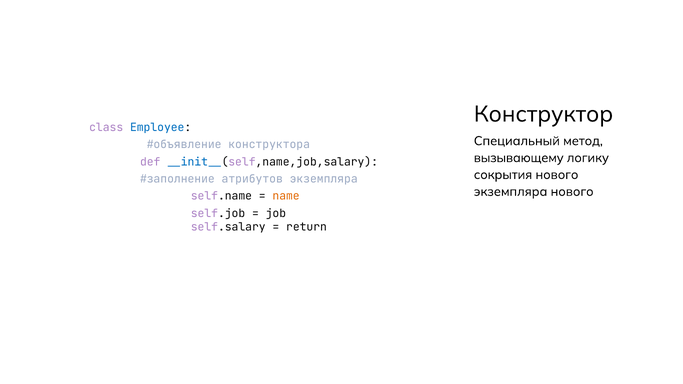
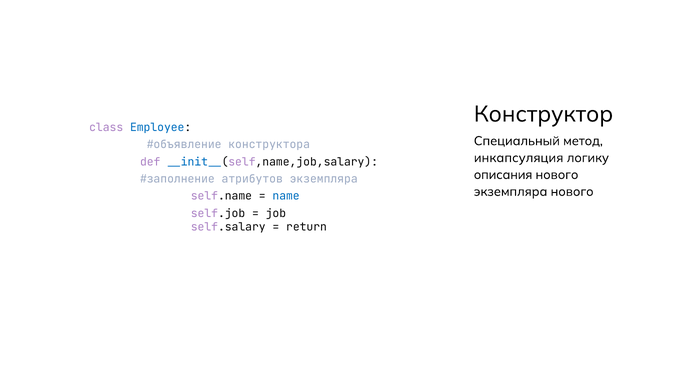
вызывающему: вызывающему -> инкапсуляция
сокрытия: сокрытия -> описания
name colour: orange -> blue
